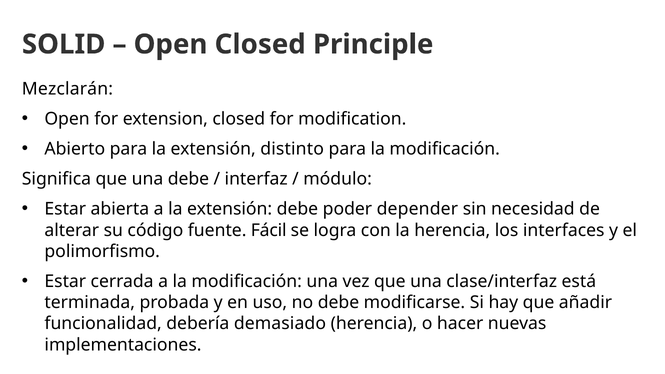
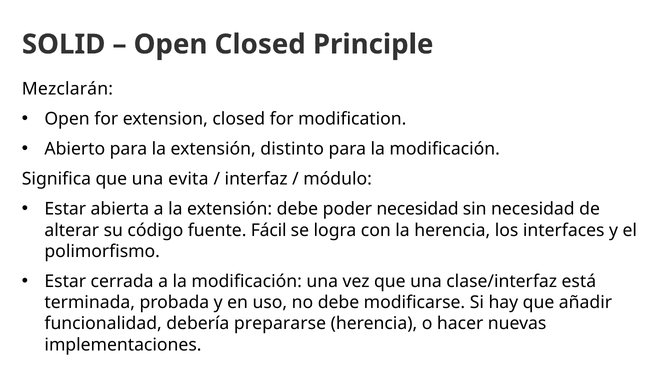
una debe: debe -> evita
poder depender: depender -> necesidad
demasiado: demasiado -> prepararse
